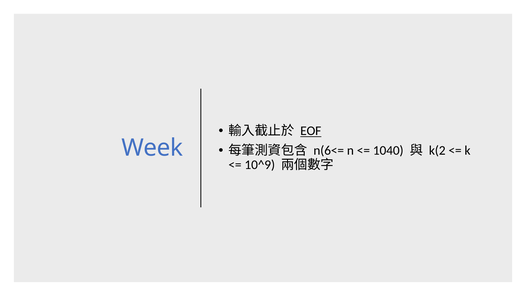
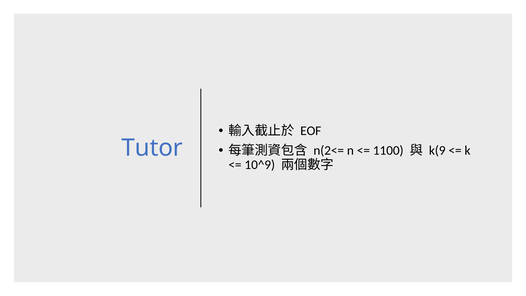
EOF underline: present -> none
Week: Week -> Tutor
n(6<=: n(6<= -> n(2<=
1040: 1040 -> 1100
k(2: k(2 -> k(9
